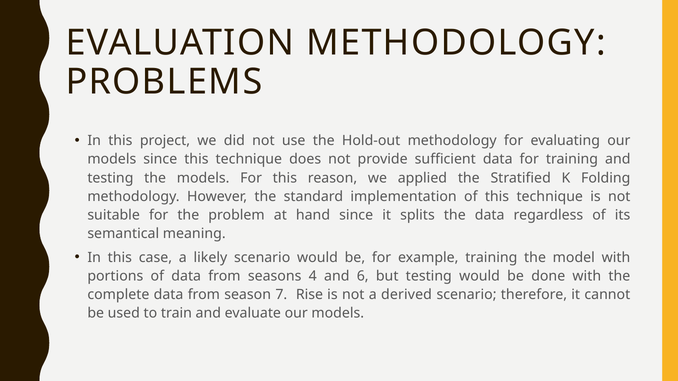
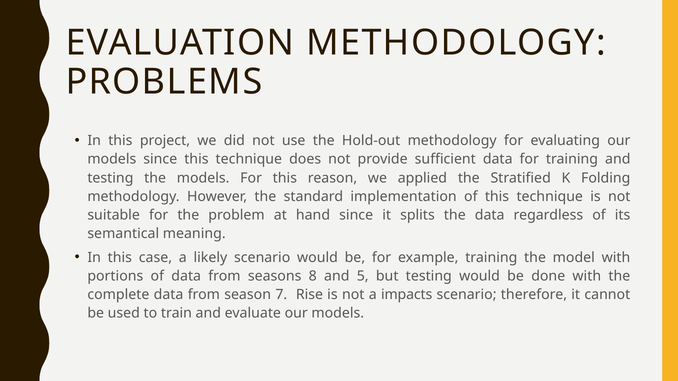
4: 4 -> 8
6: 6 -> 5
derived: derived -> impacts
